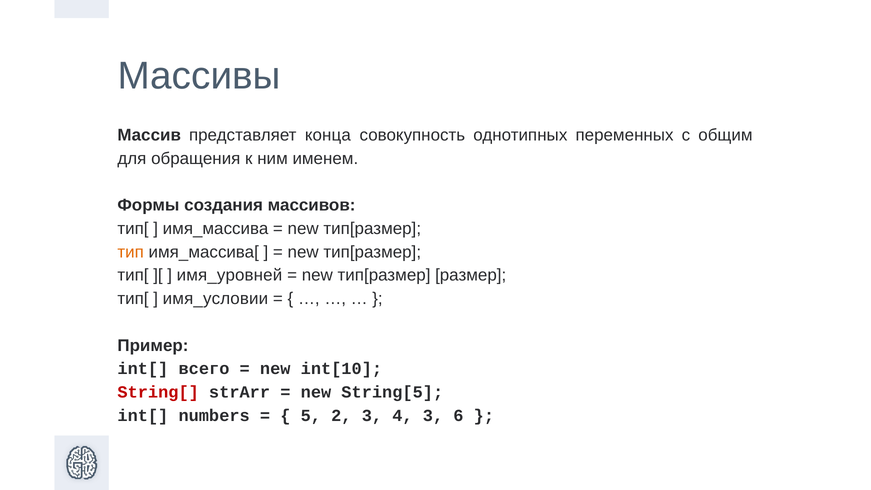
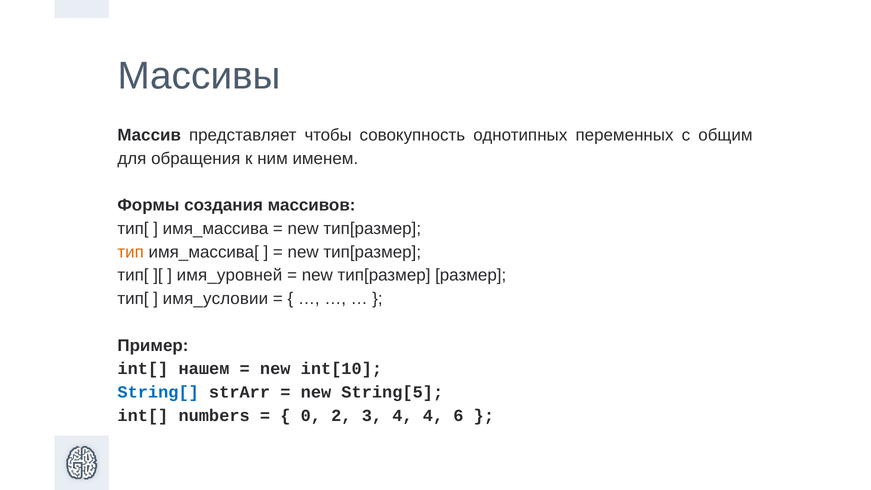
конца: конца -> чтобы
всего: всего -> нашем
String[ colour: red -> blue
5: 5 -> 0
4 3: 3 -> 4
